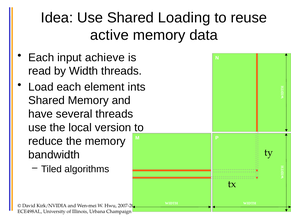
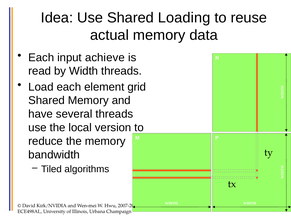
active: active -> actual
ints: ints -> grid
